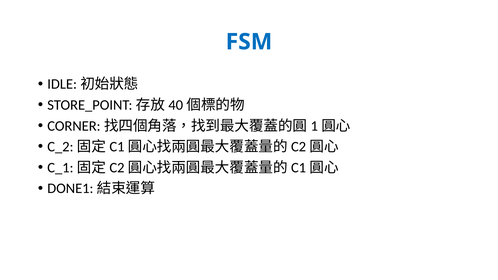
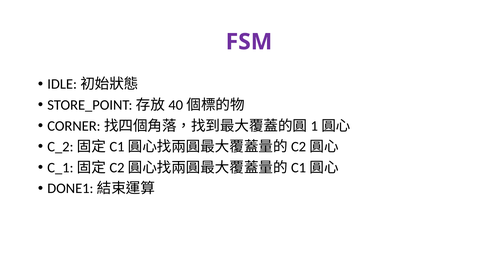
FSM colour: blue -> purple
